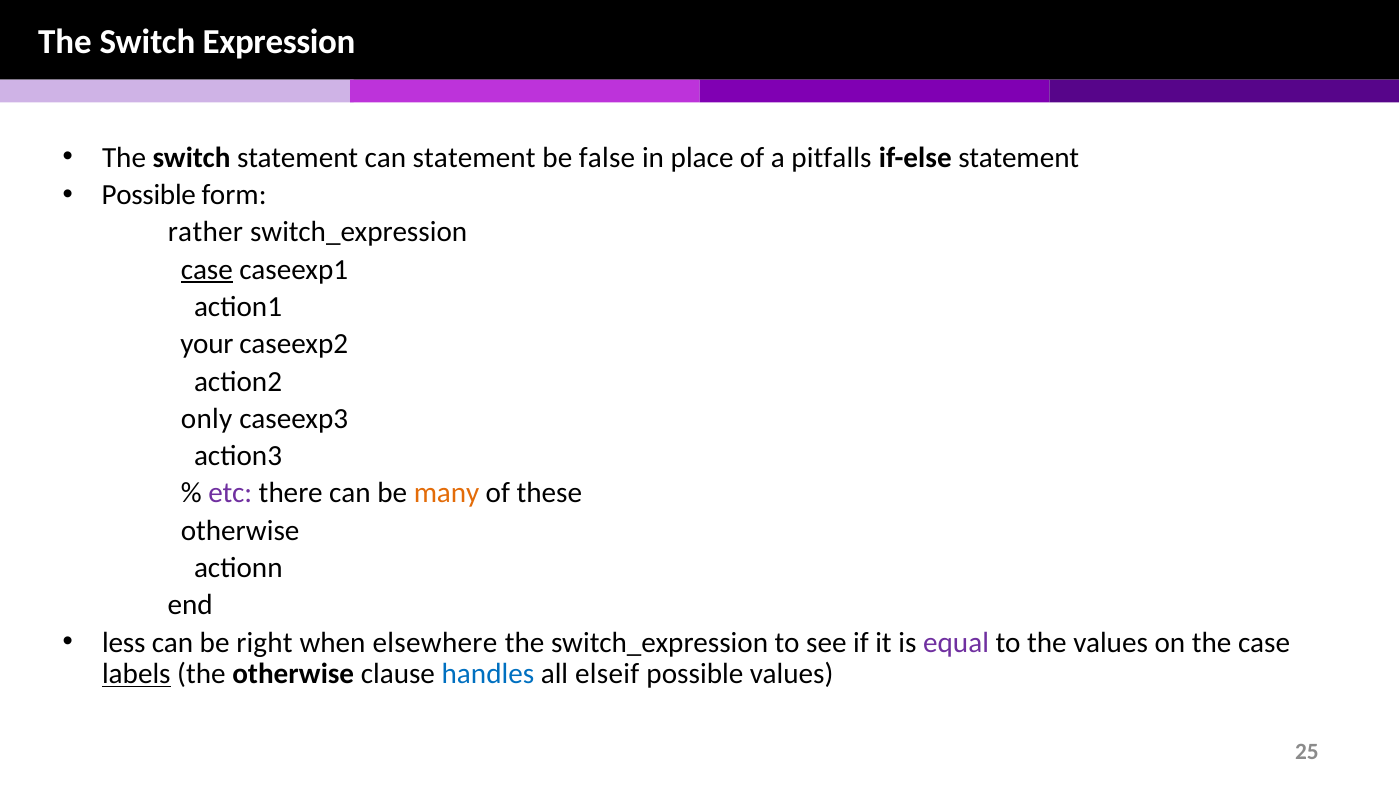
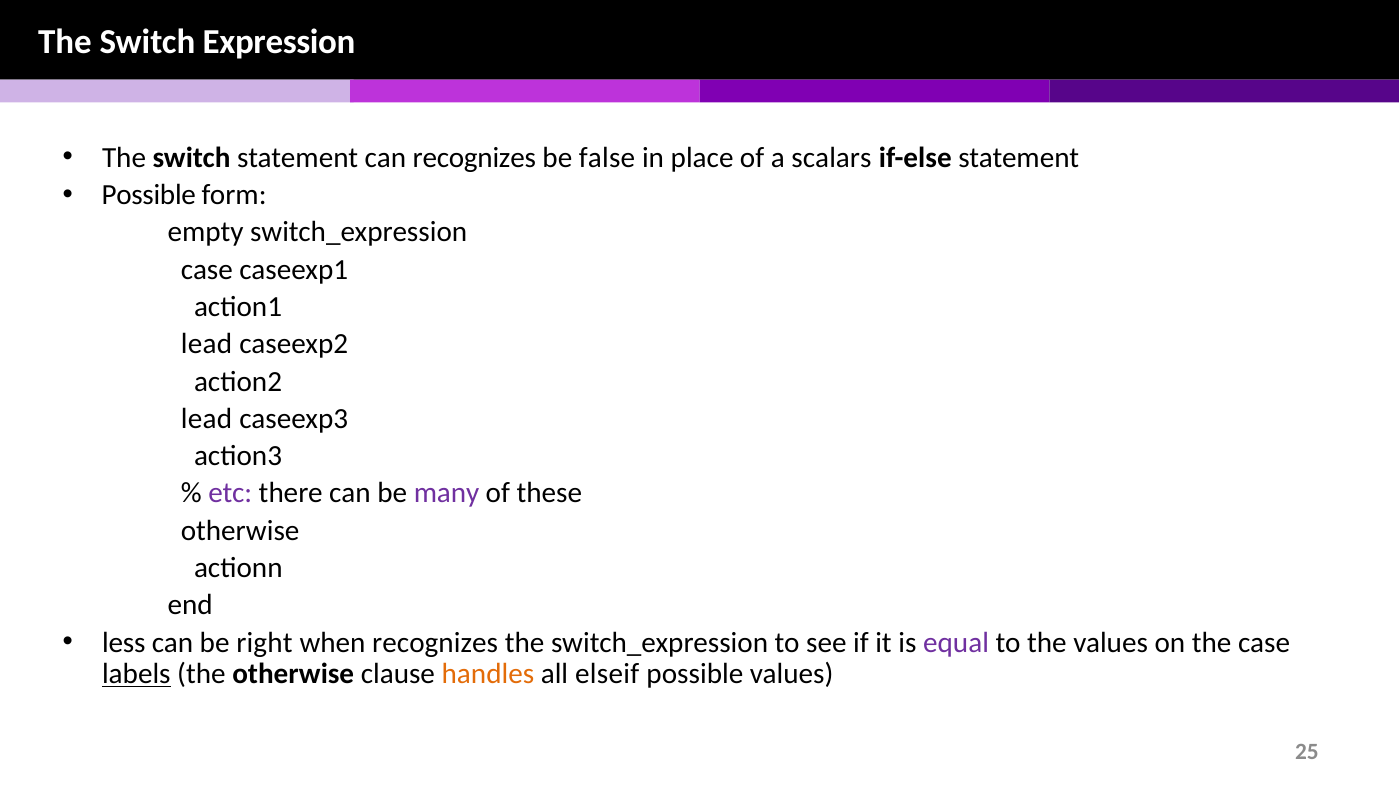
can statement: statement -> recognizes
pitfalls: pitfalls -> scalars
rather: rather -> empty
case at (207, 269) underline: present -> none
your at (207, 344): your -> lead
only at (207, 419): only -> lead
many colour: orange -> purple
when elsewhere: elsewhere -> recognizes
handles colour: blue -> orange
